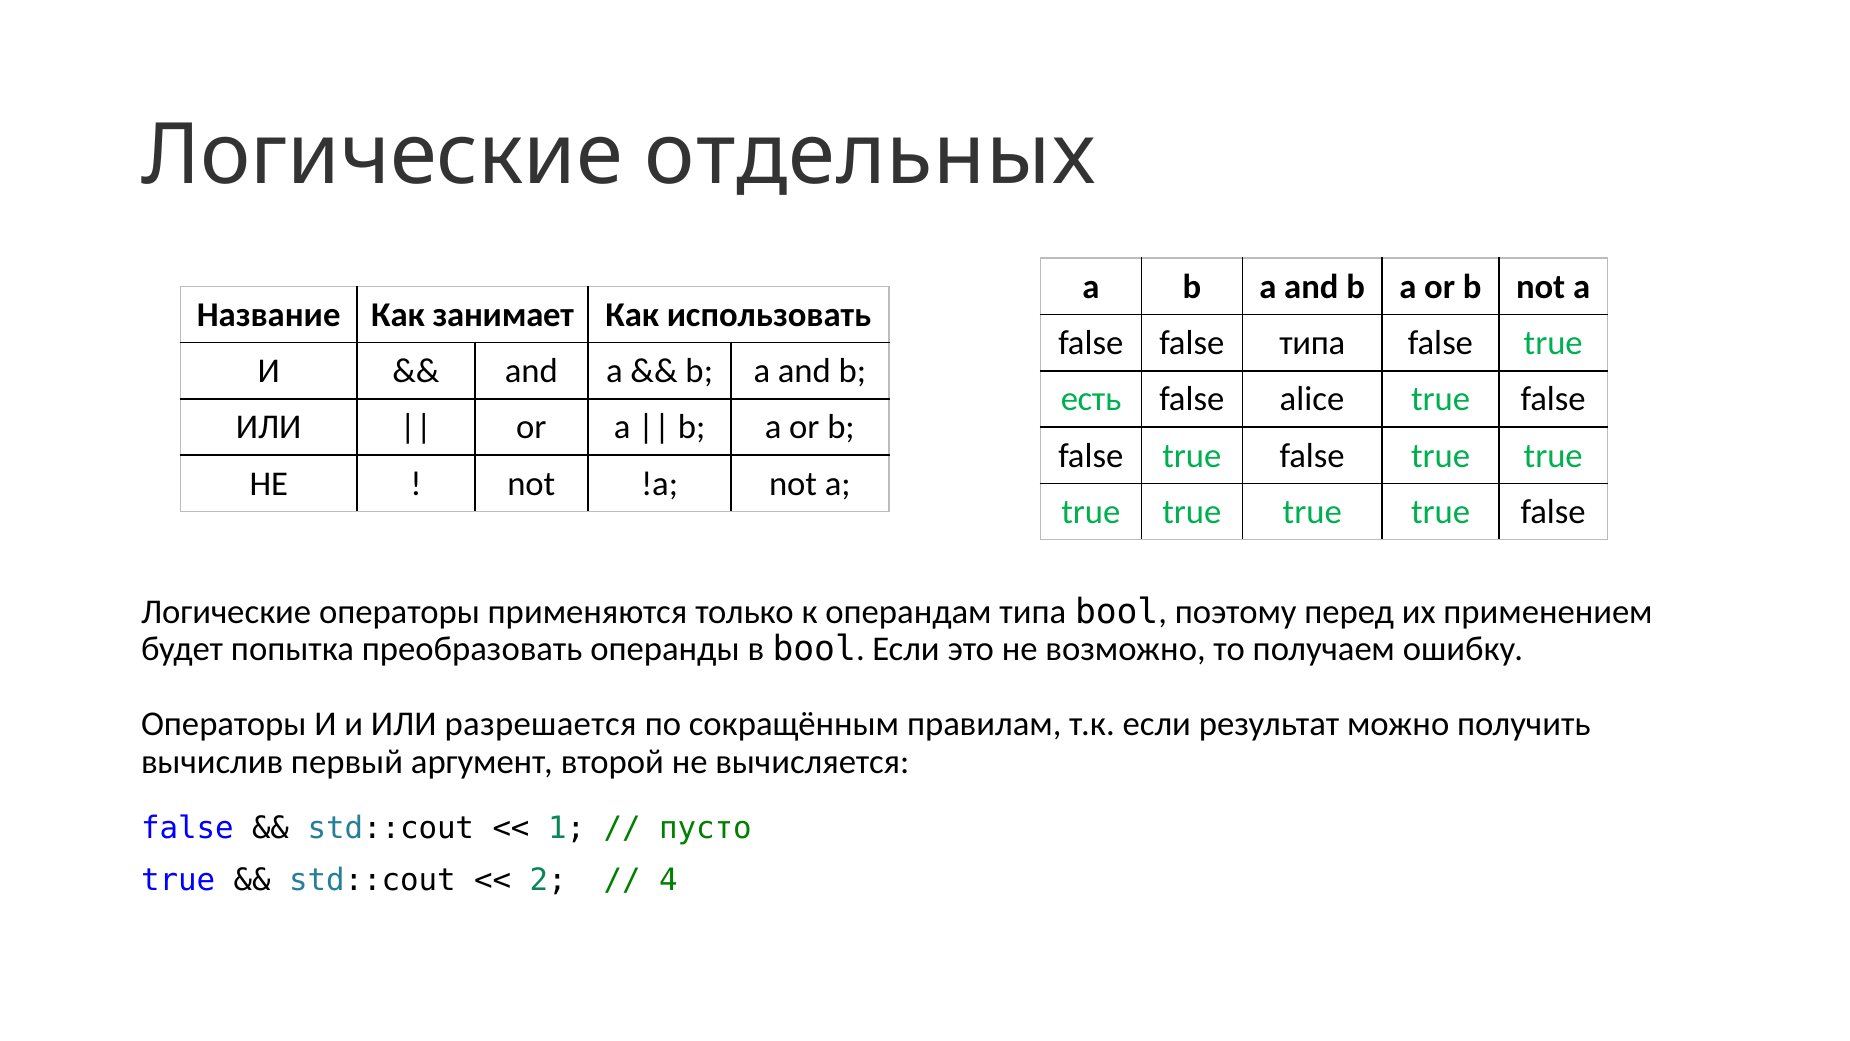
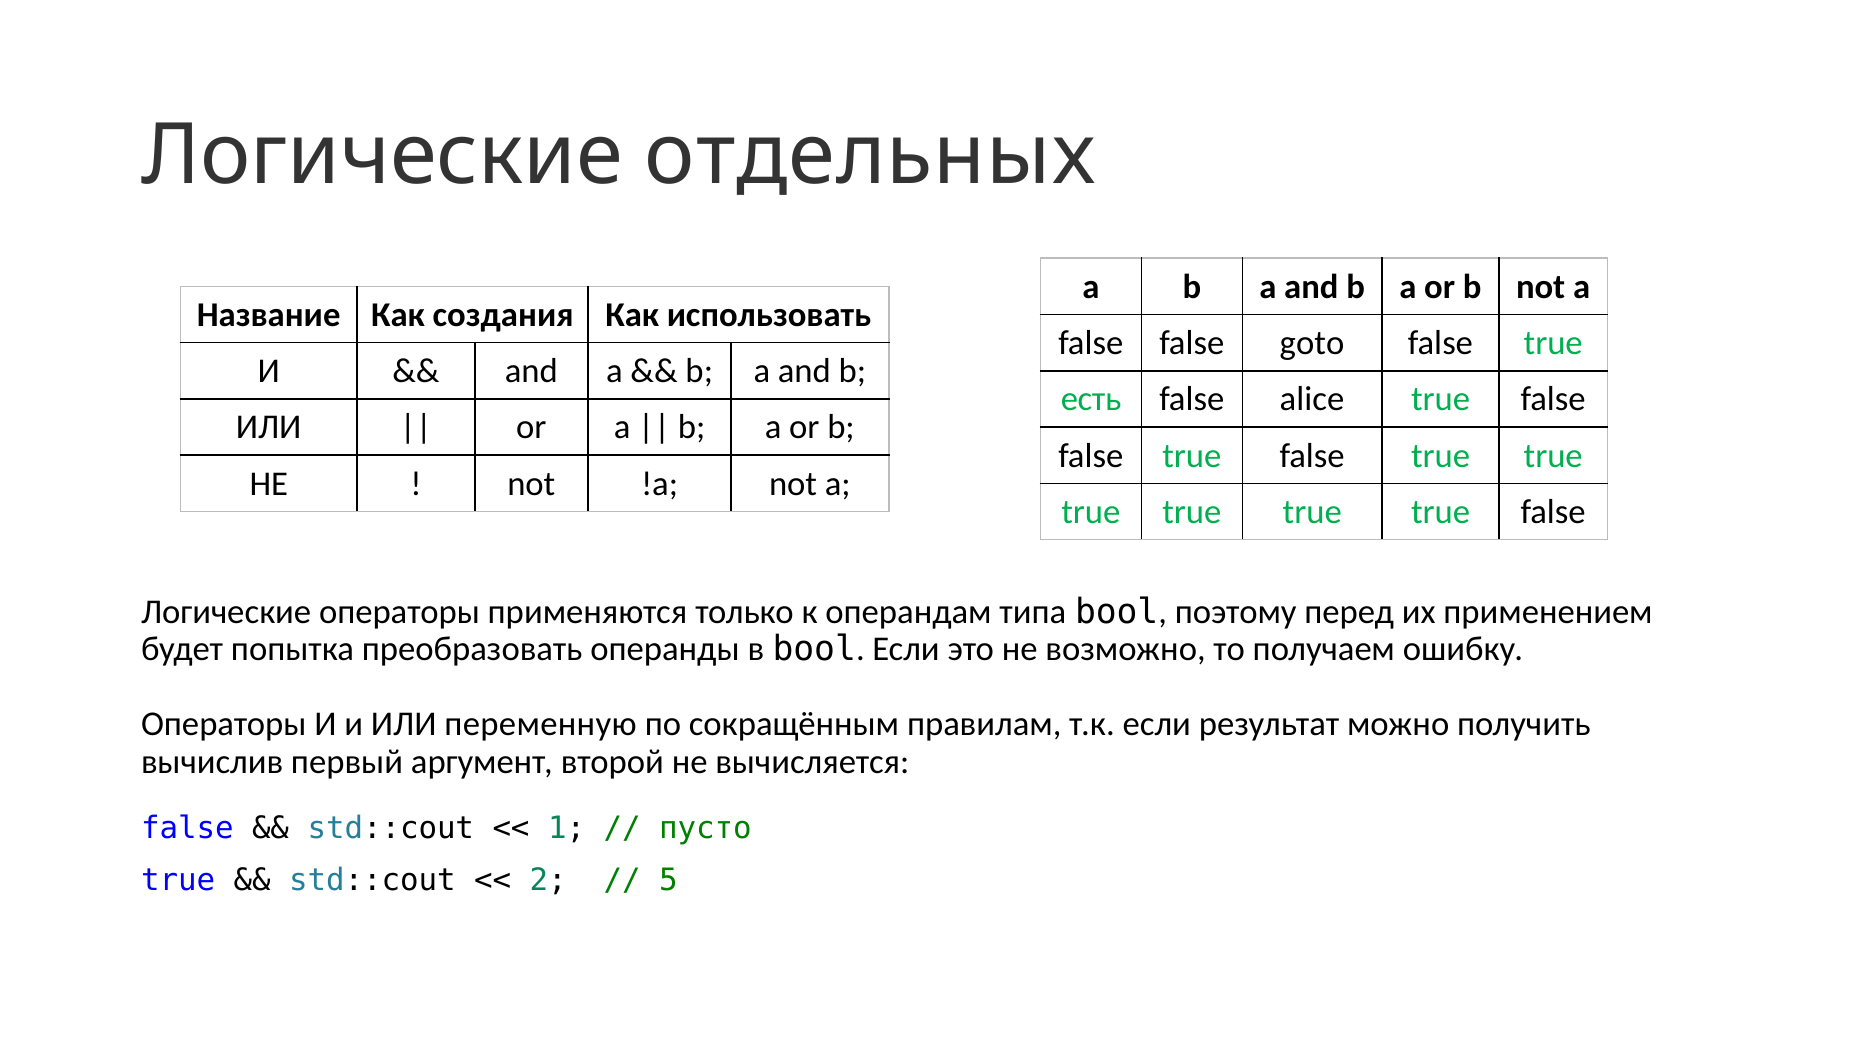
занимает: занимает -> создания
false типа: типа -> goto
разрешается: разрешается -> переменную
4: 4 -> 5
